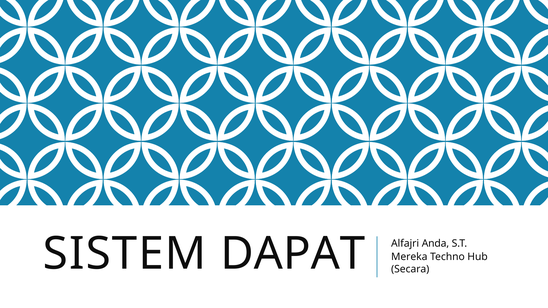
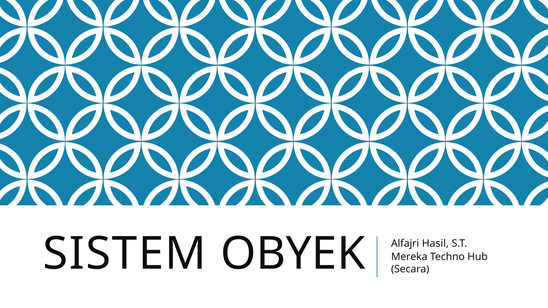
DAPAT: DAPAT -> OBYEK
Anda: Anda -> Hasil
